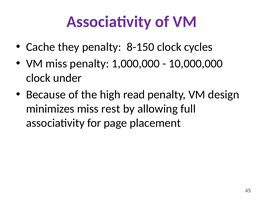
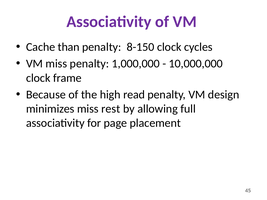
they: they -> than
under: under -> frame
